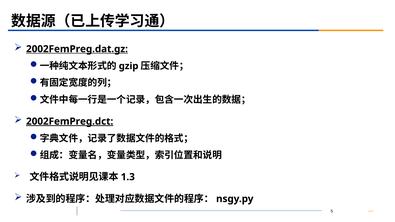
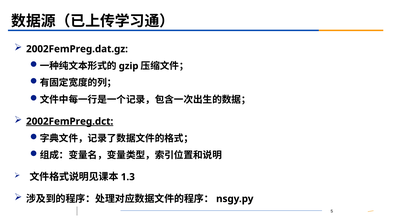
2002FemPreg.dat.gz underline: present -> none
